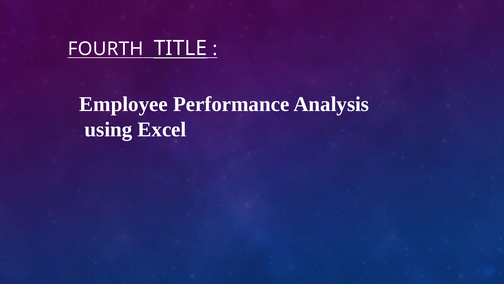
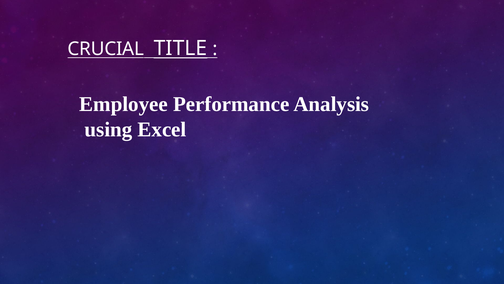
FOURTH: FOURTH -> CRUCIAL
